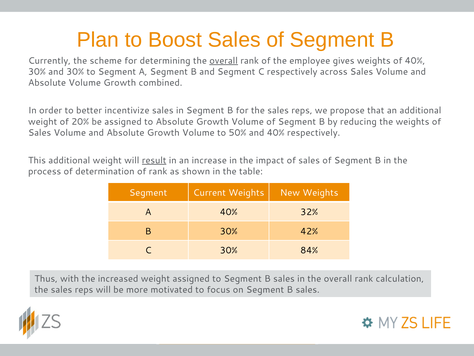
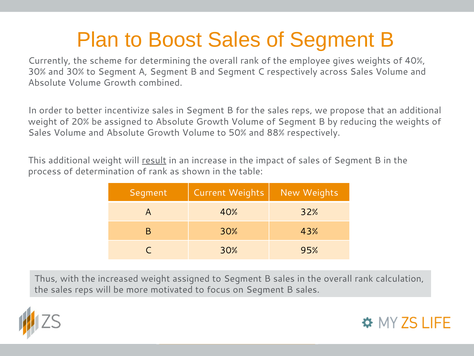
overall at (224, 61) underline: present -> none
and 40%: 40% -> 88%
42%: 42% -> 43%
84%: 84% -> 95%
